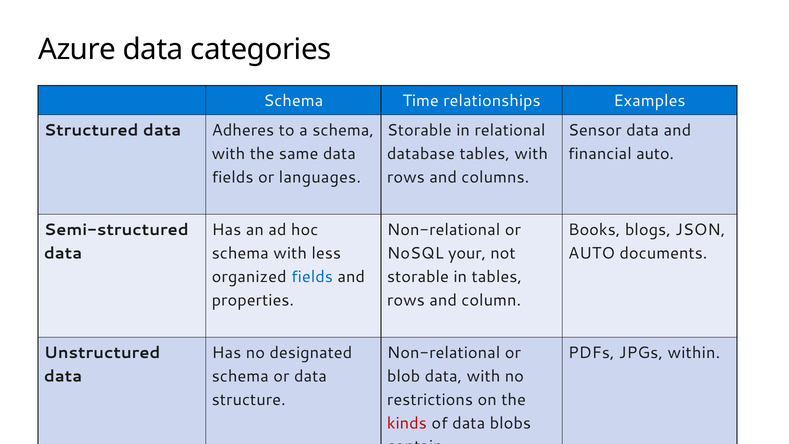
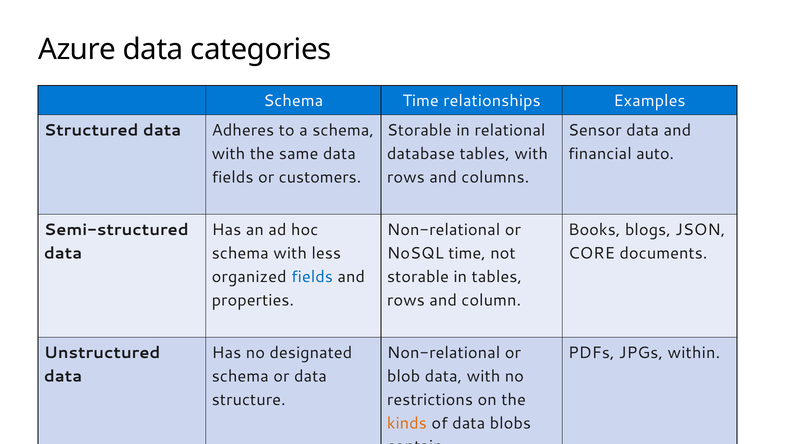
languages: languages -> customers
NoSQL your: your -> time
AUTO at (592, 253): AUTO -> CORE
kinds colour: red -> orange
